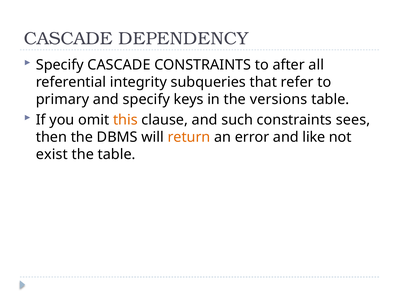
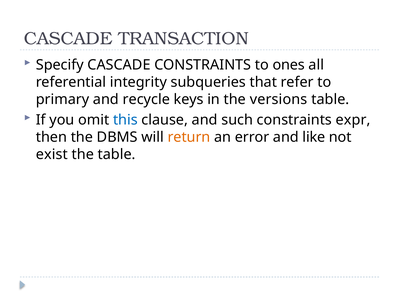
DEPENDENCY: DEPENDENCY -> TRANSACTION
after: after -> ones
and specify: specify -> recycle
this colour: orange -> blue
sees: sees -> expr
